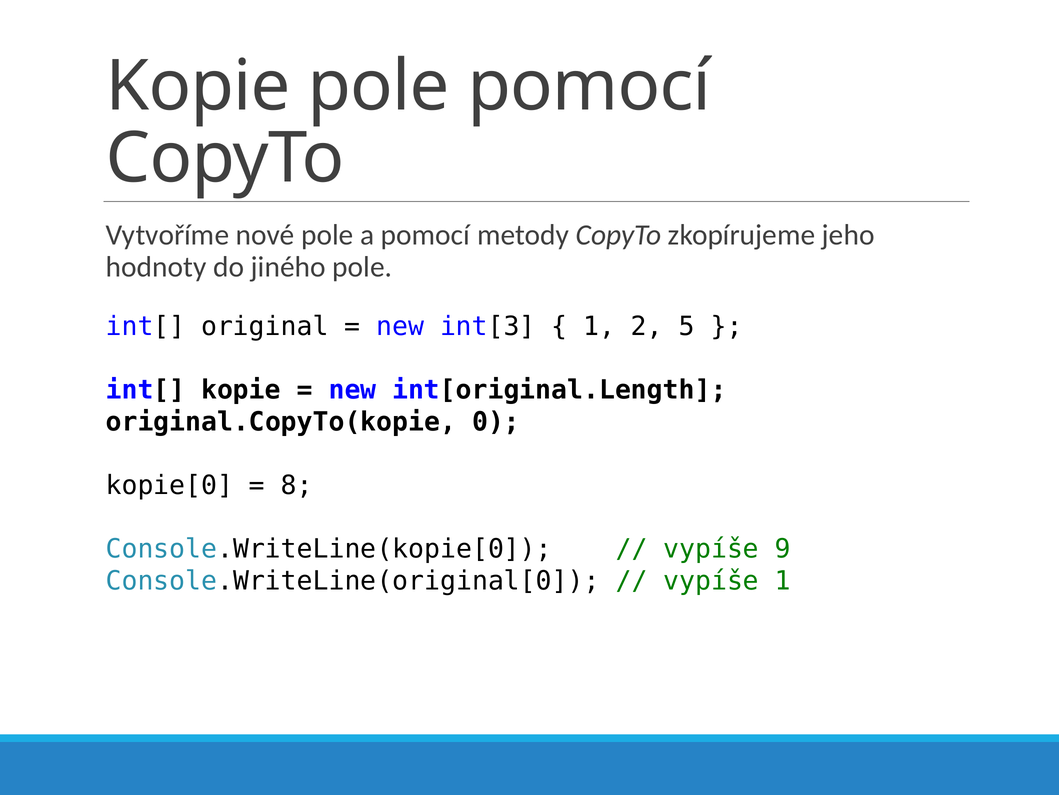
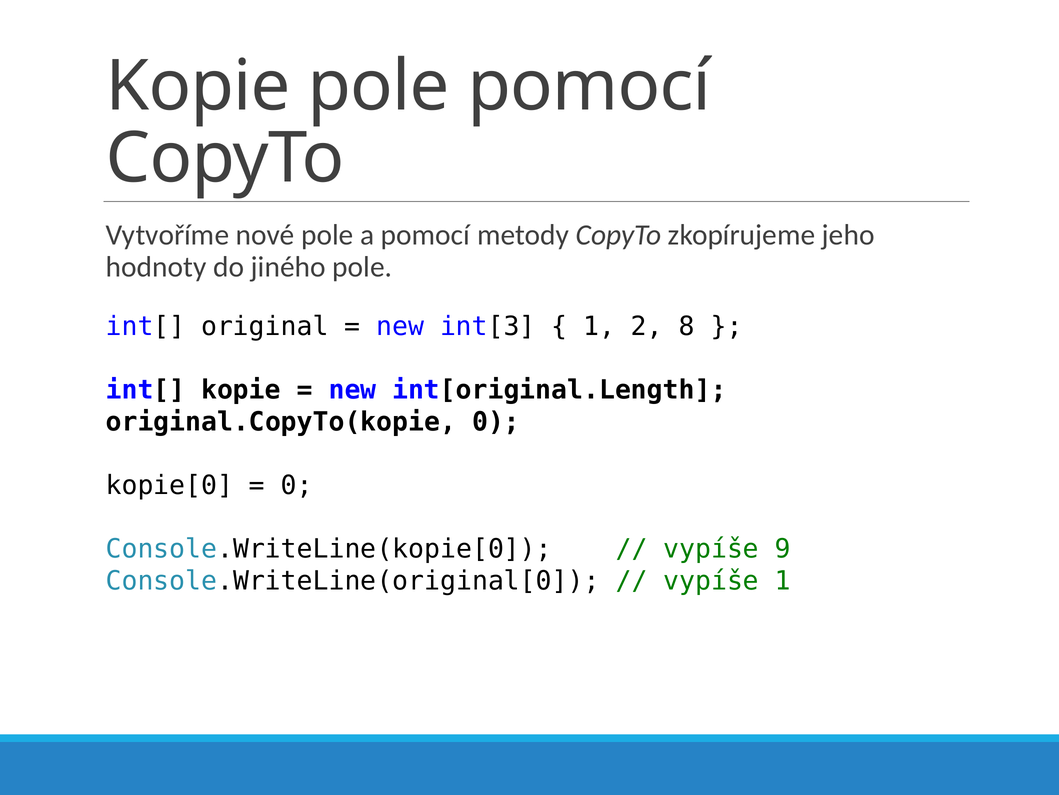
5: 5 -> 8
8 at (297, 485): 8 -> 0
